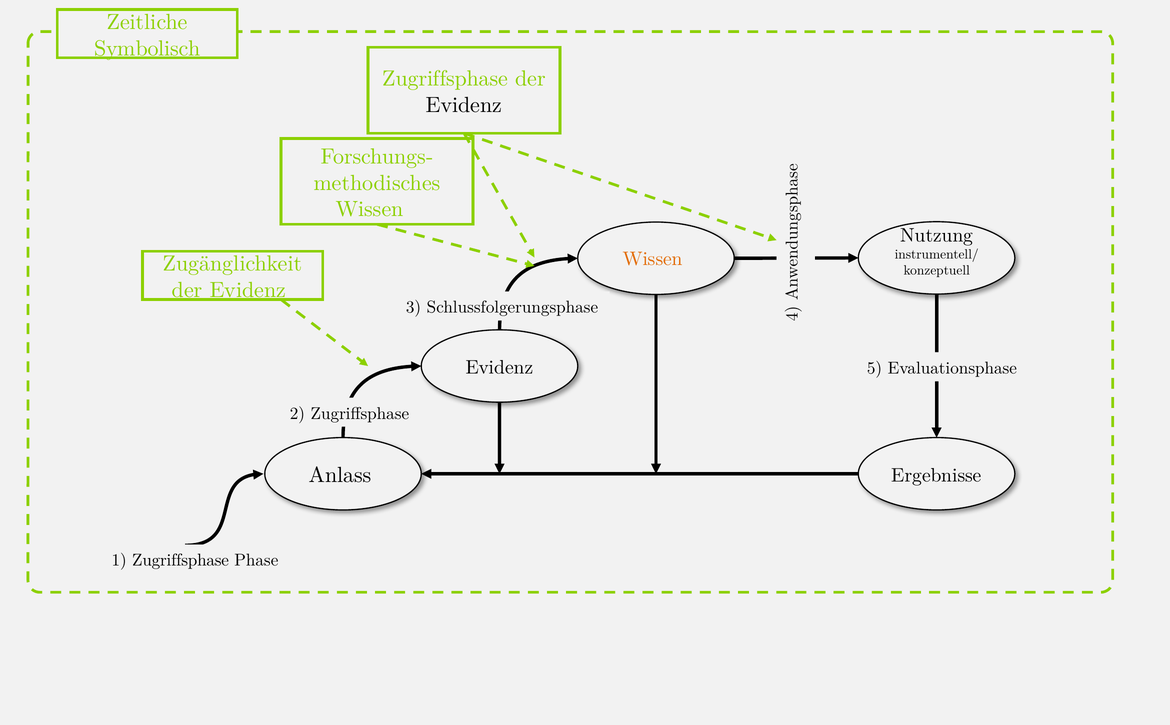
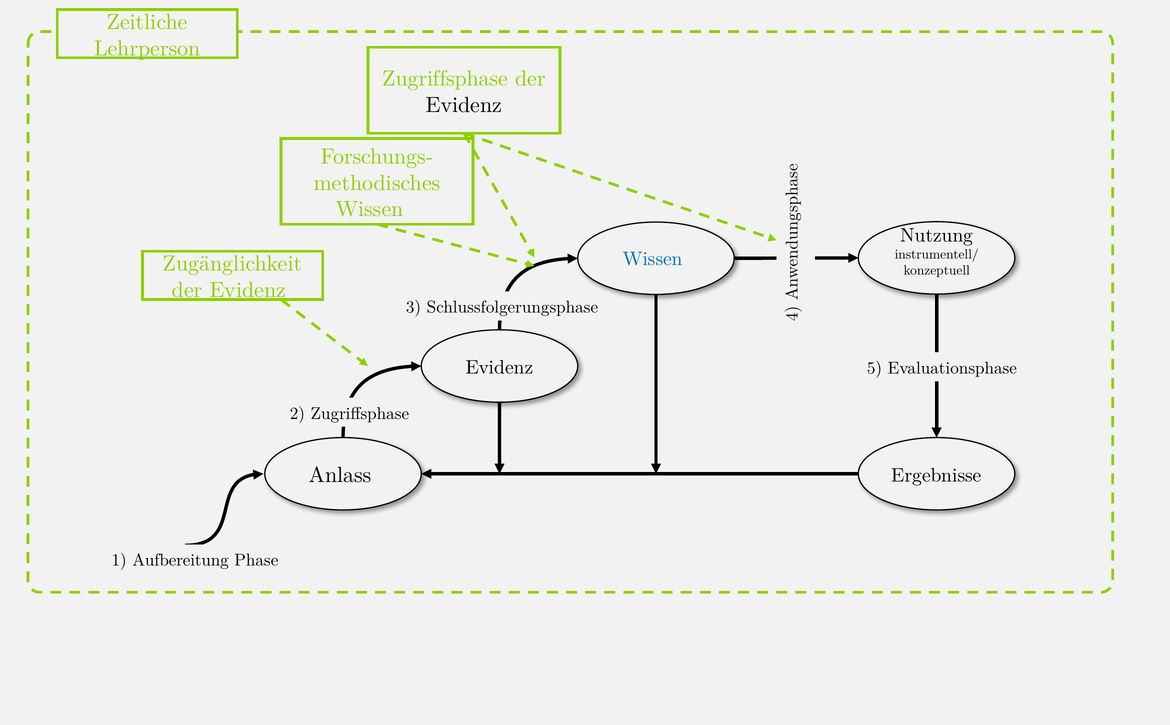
Symbolisch: Symbolisch -> Lehrperson
Wissen at (653, 259) colour: orange -> blue
1 Zugriffsphase: Zugriffsphase -> Aufbereitung
